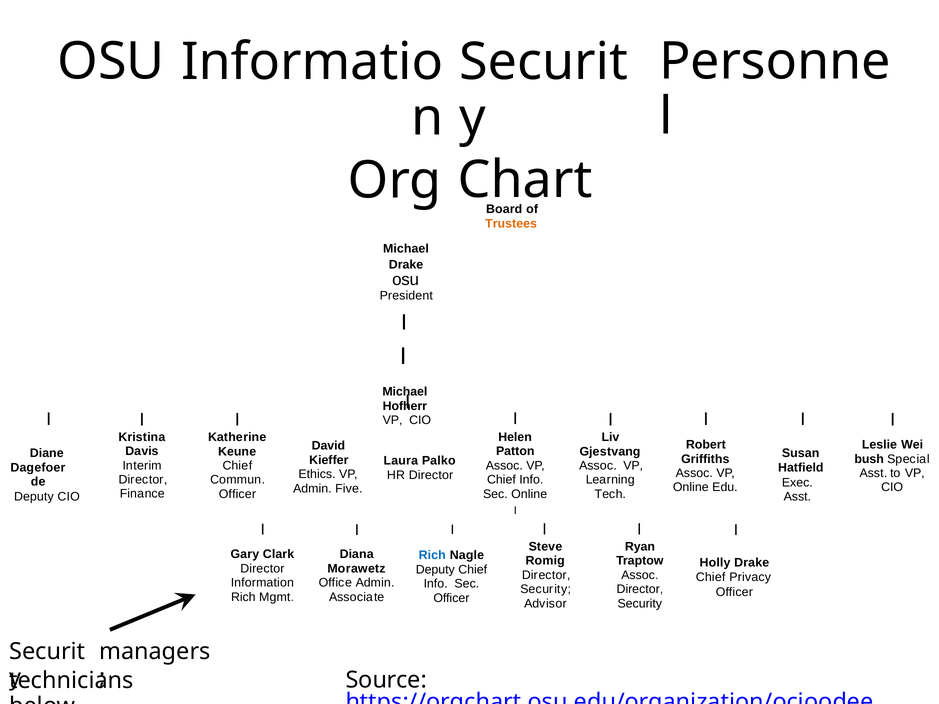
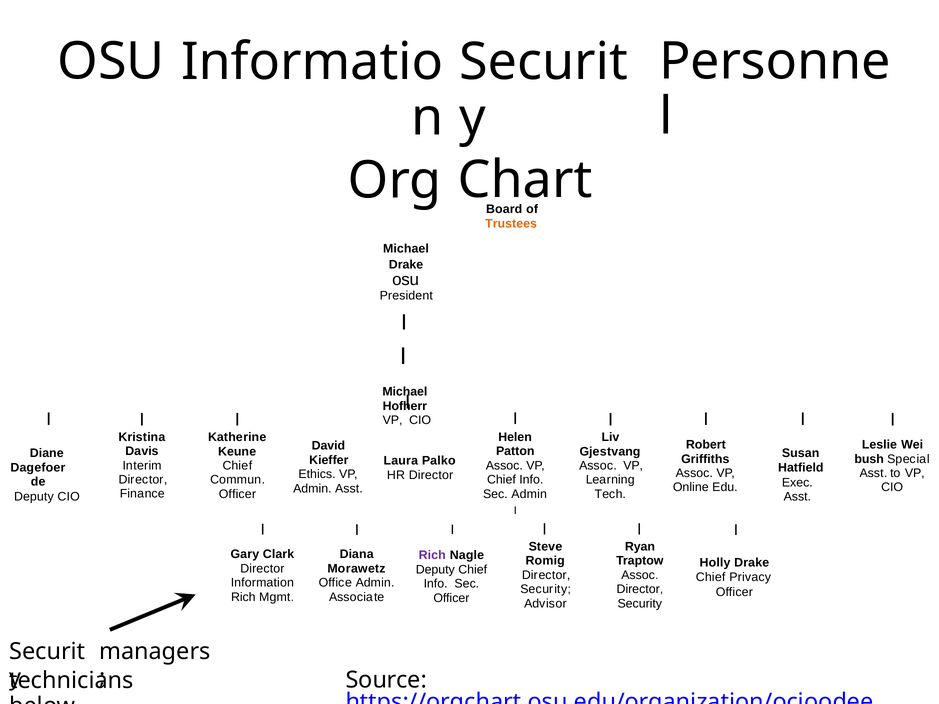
Admin Five: Five -> Asst
Sec Online: Online -> Admin
Rich at (432, 555) colour: blue -> purple
